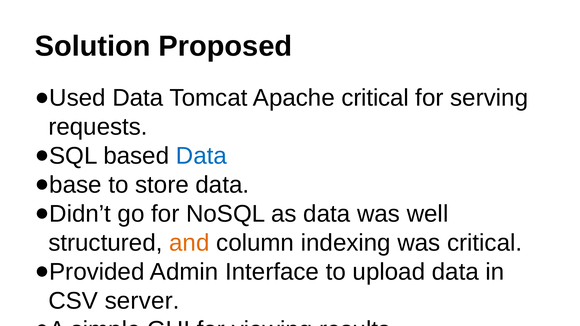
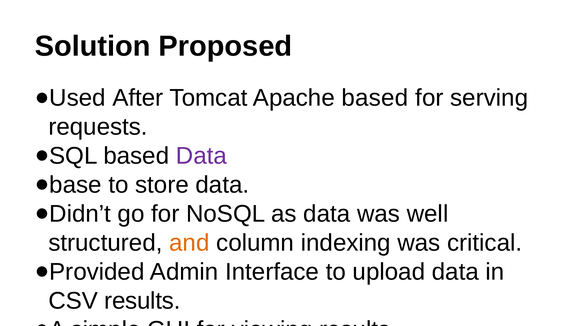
Data at (138, 98): Data -> After
Apache critical: critical -> based
Data at (201, 156) colour: blue -> purple
CSV server: server -> results
